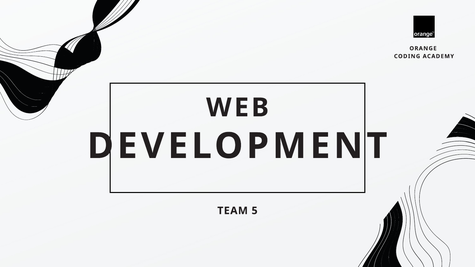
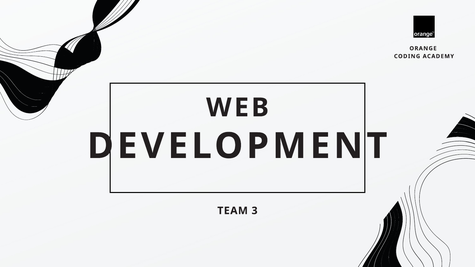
5: 5 -> 3
